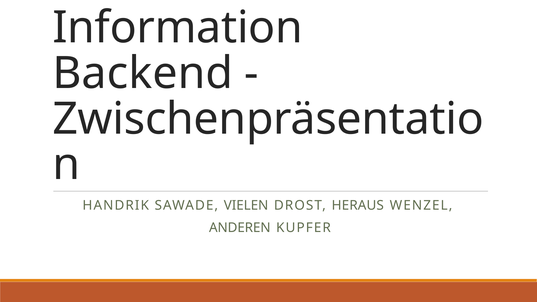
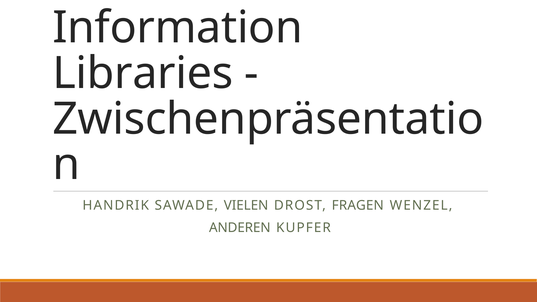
Backend: Backend -> Libraries
HERAUS: HERAUS -> FRAGEN
